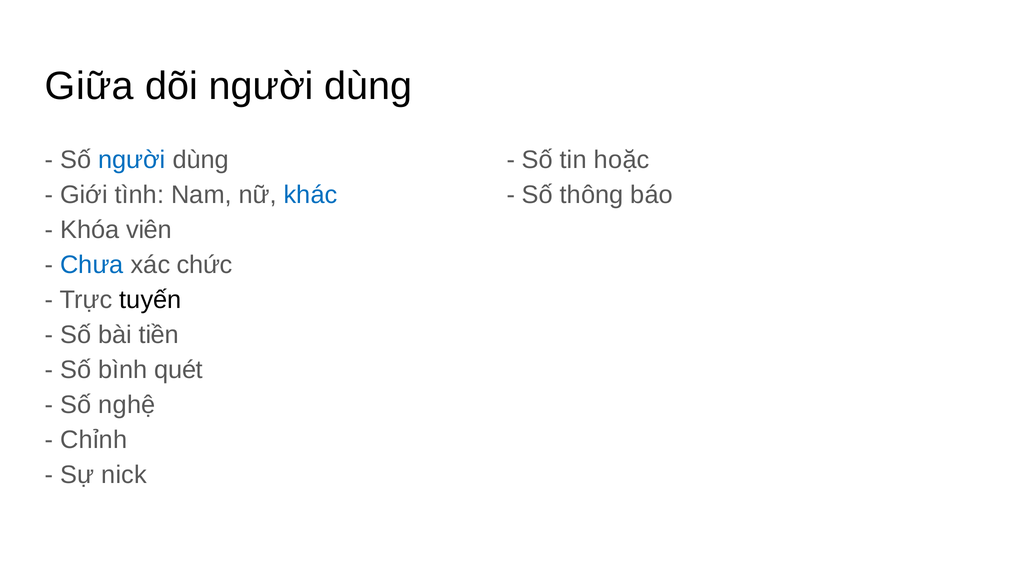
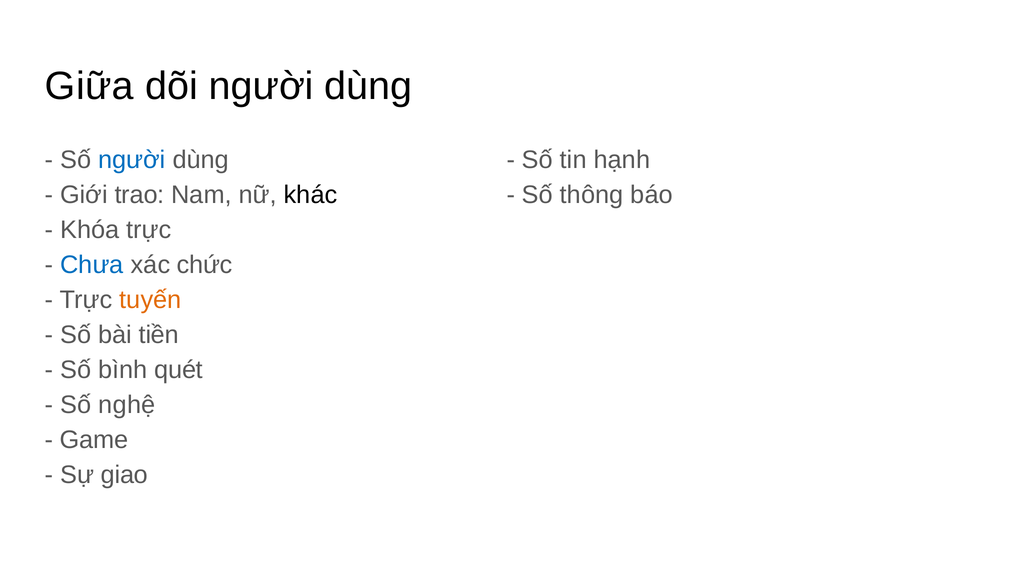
hoặc: hoặc -> hạnh
tình: tình -> trao
khác colour: blue -> black
Khóa viên: viên -> trực
tuyến colour: black -> orange
Chỉnh: Chỉnh -> Game
nick: nick -> giao
